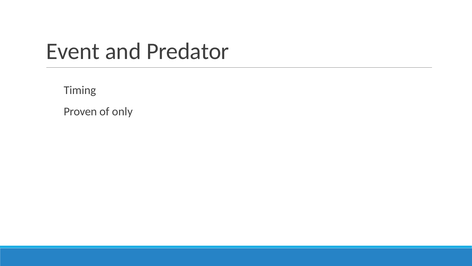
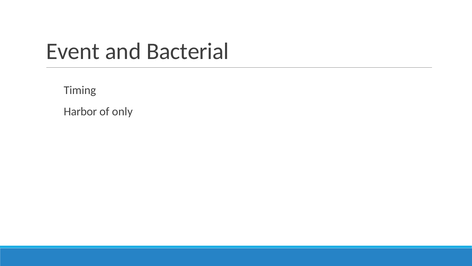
Predator: Predator -> Bacterial
Proven: Proven -> Harbor
